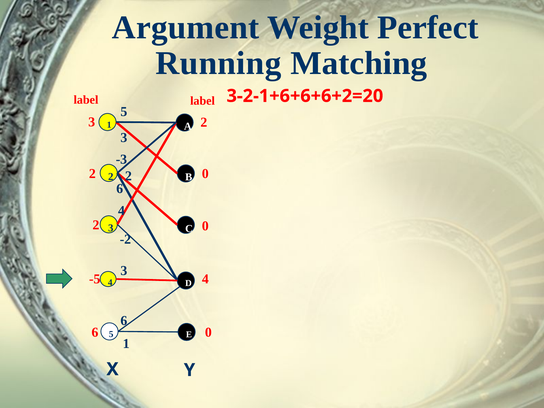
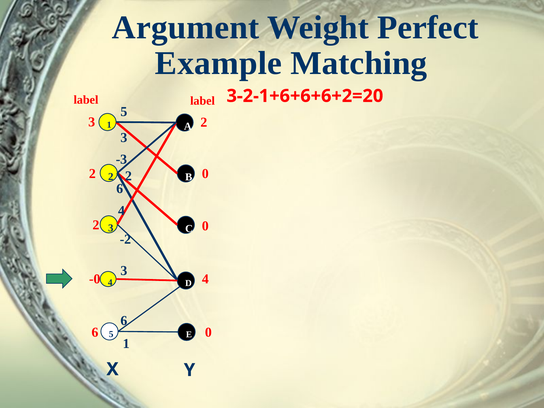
Running: Running -> Example
-5: -5 -> -0
